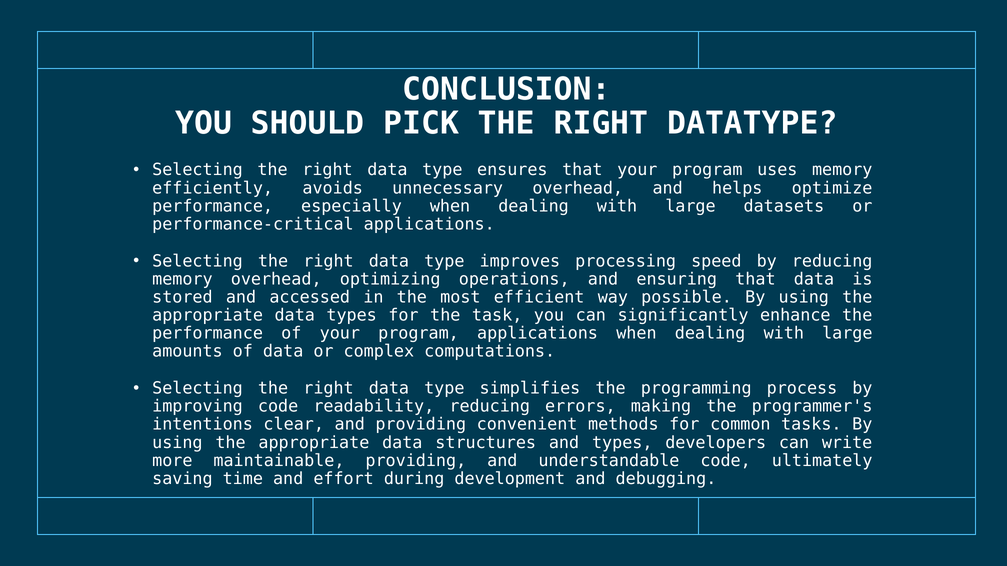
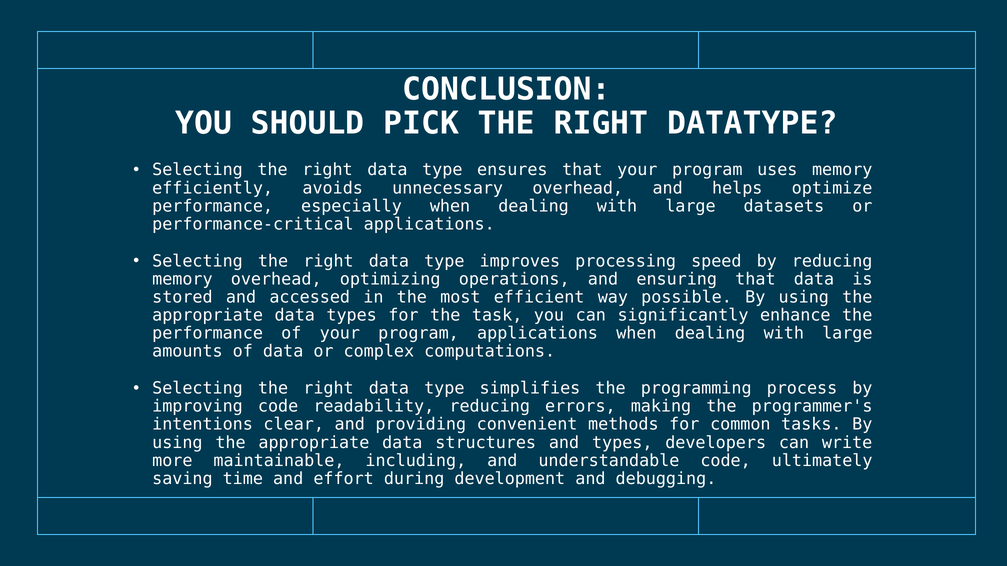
maintainable providing: providing -> including
